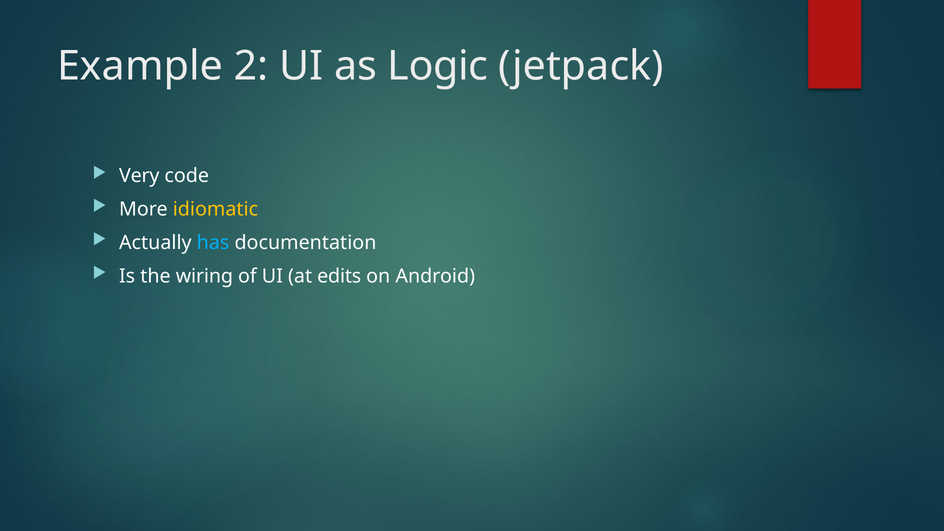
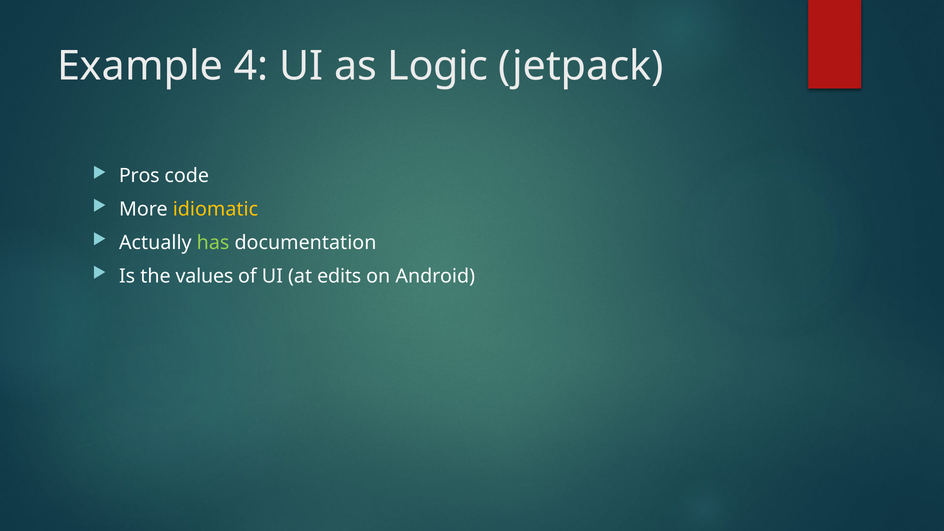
2: 2 -> 4
Very: Very -> Pros
has colour: light blue -> light green
wiring: wiring -> values
